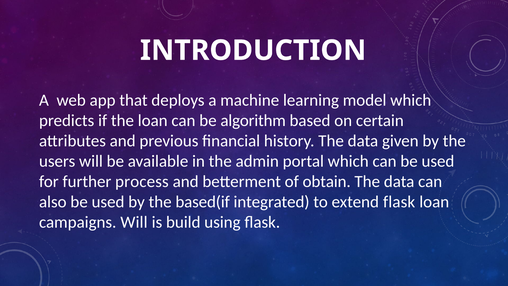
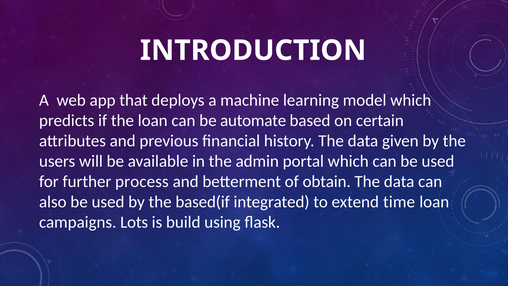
algorithm: algorithm -> automate
extend flask: flask -> time
campaigns Will: Will -> Lots
